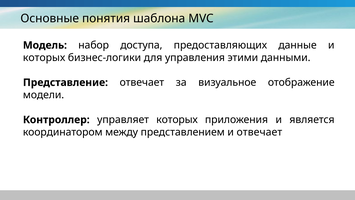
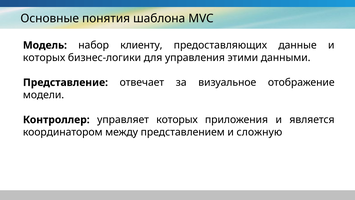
доступа: доступа -> клиенту
и отвечает: отвечает -> сложную
